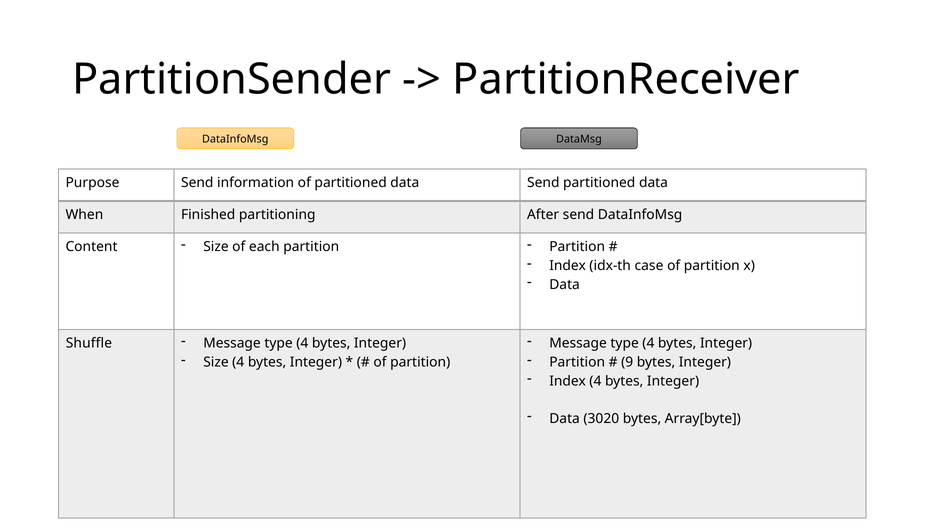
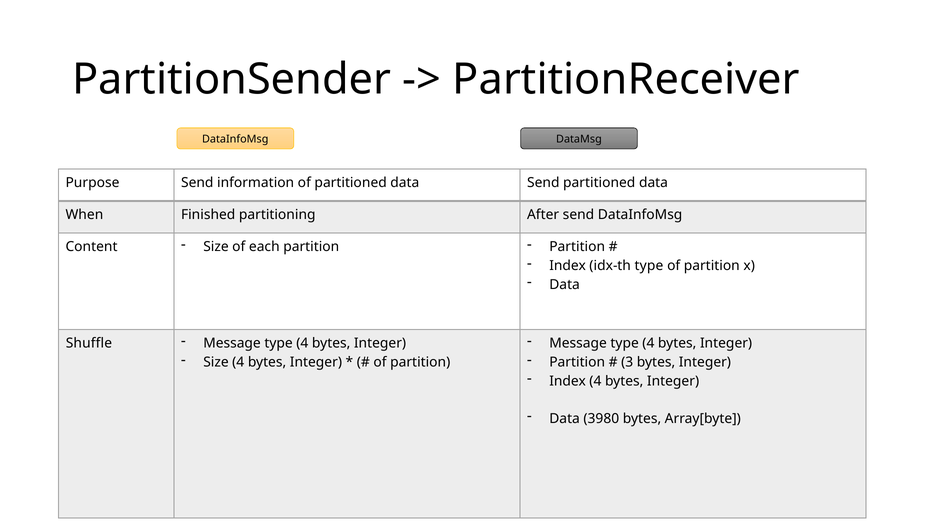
idx-th case: case -> type
9: 9 -> 3
3020: 3020 -> 3980
